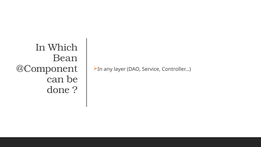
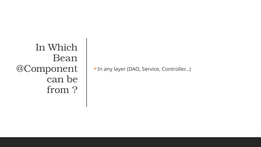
done: done -> from
